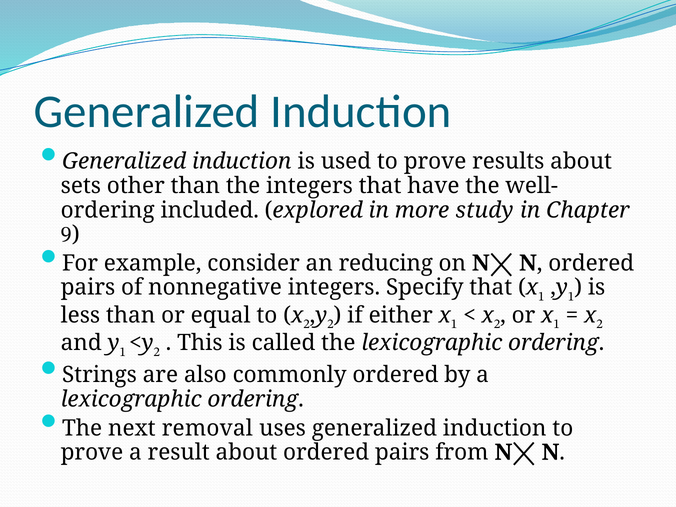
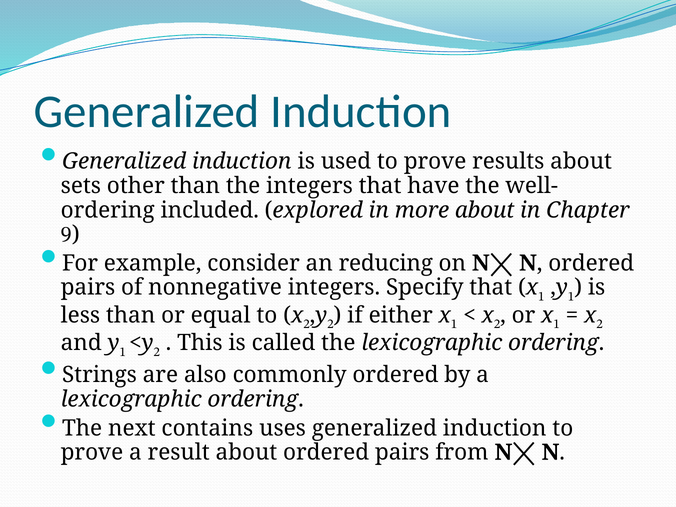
more study: study -> about
removal: removal -> contains
